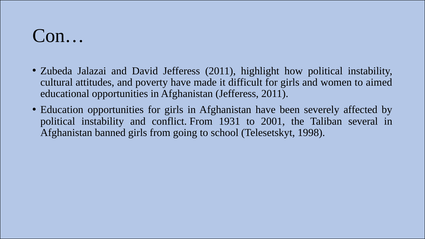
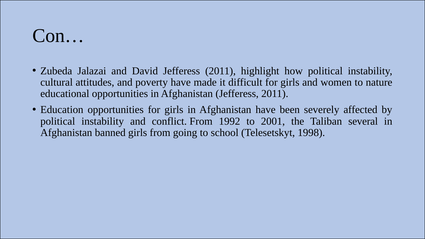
aimed: aimed -> nature
1931: 1931 -> 1992
